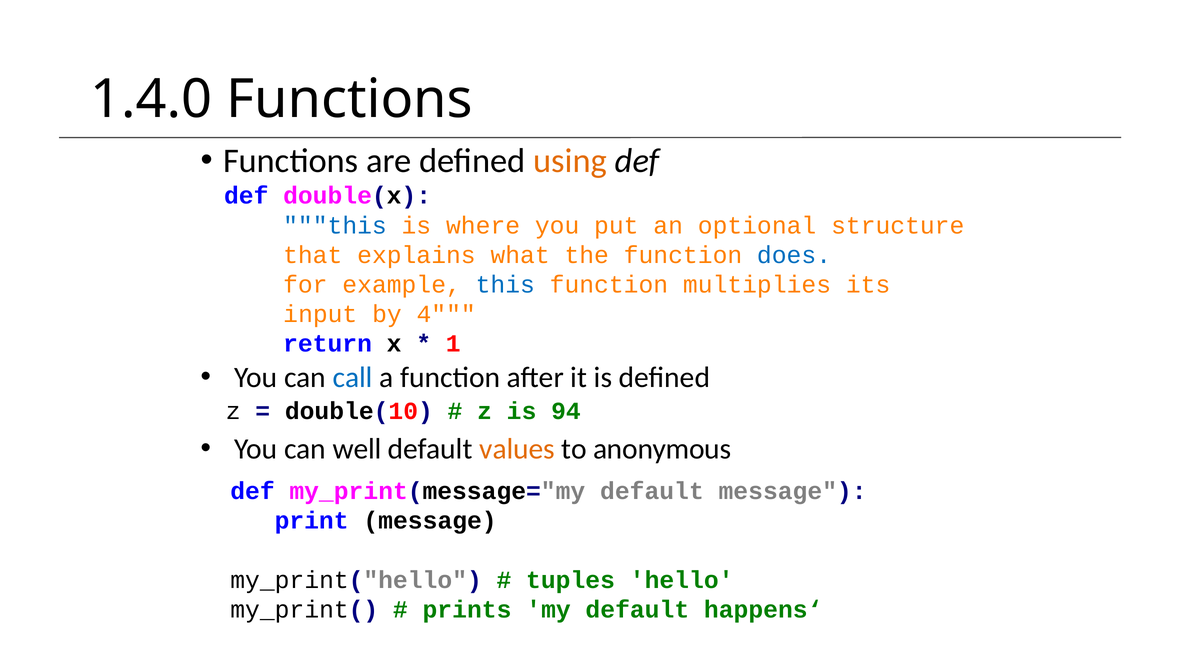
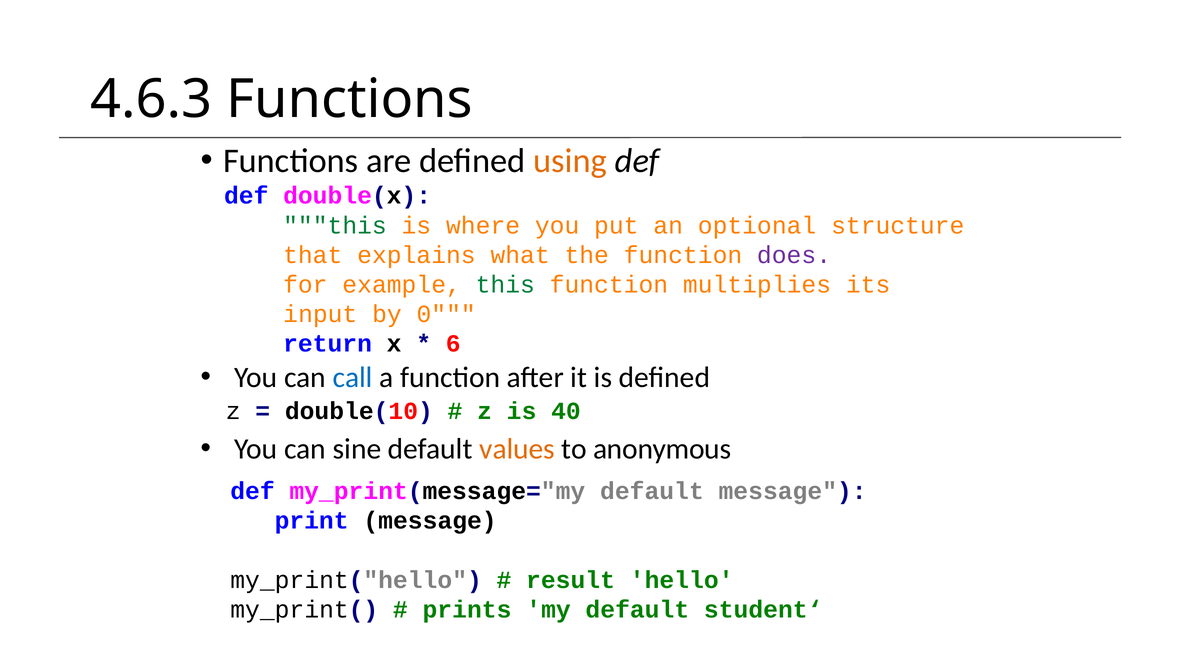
1.4.0: 1.4.0 -> 4.6.3
this at (335, 225) colour: blue -> green
does colour: blue -> purple
this at (505, 284) colour: blue -> green
4: 4 -> 0
1: 1 -> 6
94: 94 -> 40
well: well -> sine
tuples: tuples -> result
happens‘: happens‘ -> student‘
